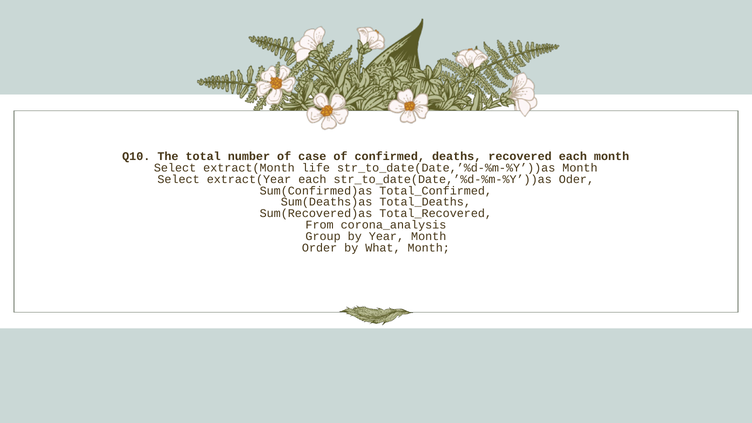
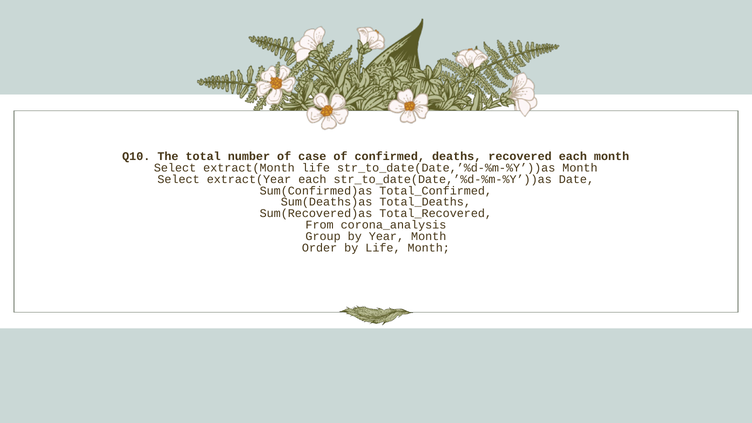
Oder: Oder -> Date
by What: What -> Life
